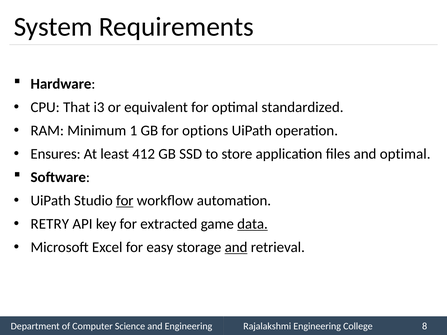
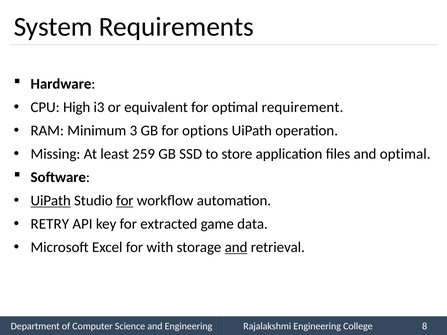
That: That -> High
standardized: standardized -> requirement
1: 1 -> 3
Ensures: Ensures -> Missing
412: 412 -> 259
UiPath at (51, 201) underline: none -> present
data underline: present -> none
easy: easy -> with
